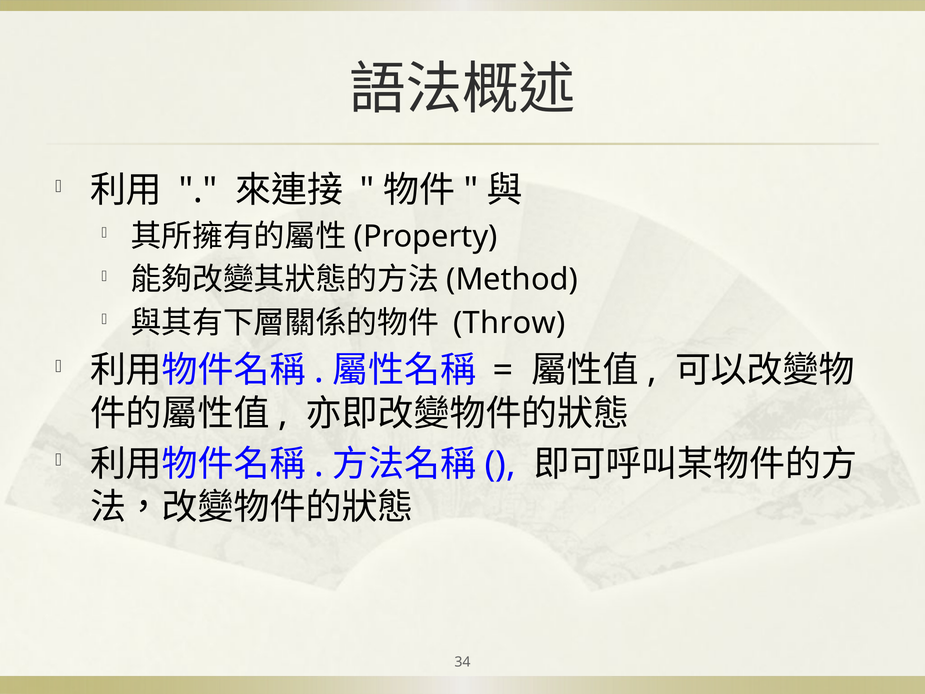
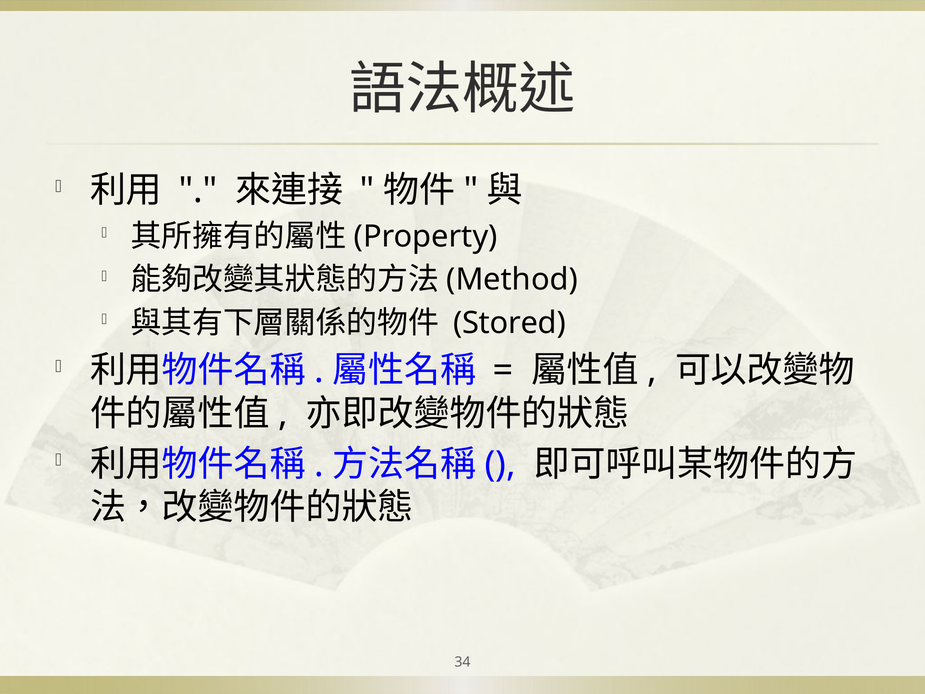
Throw: Throw -> Stored
